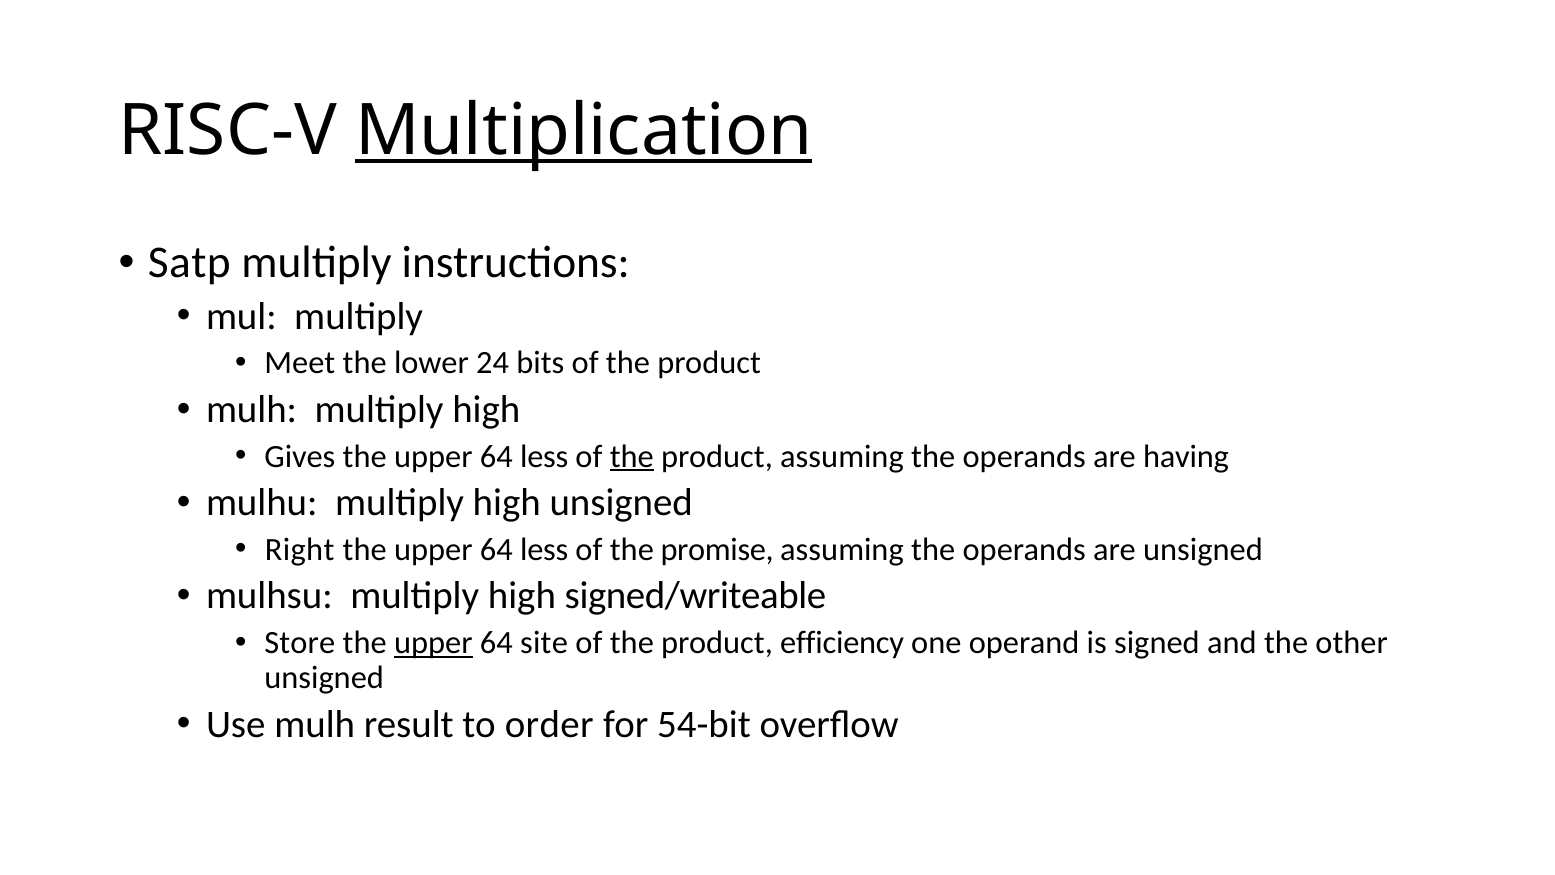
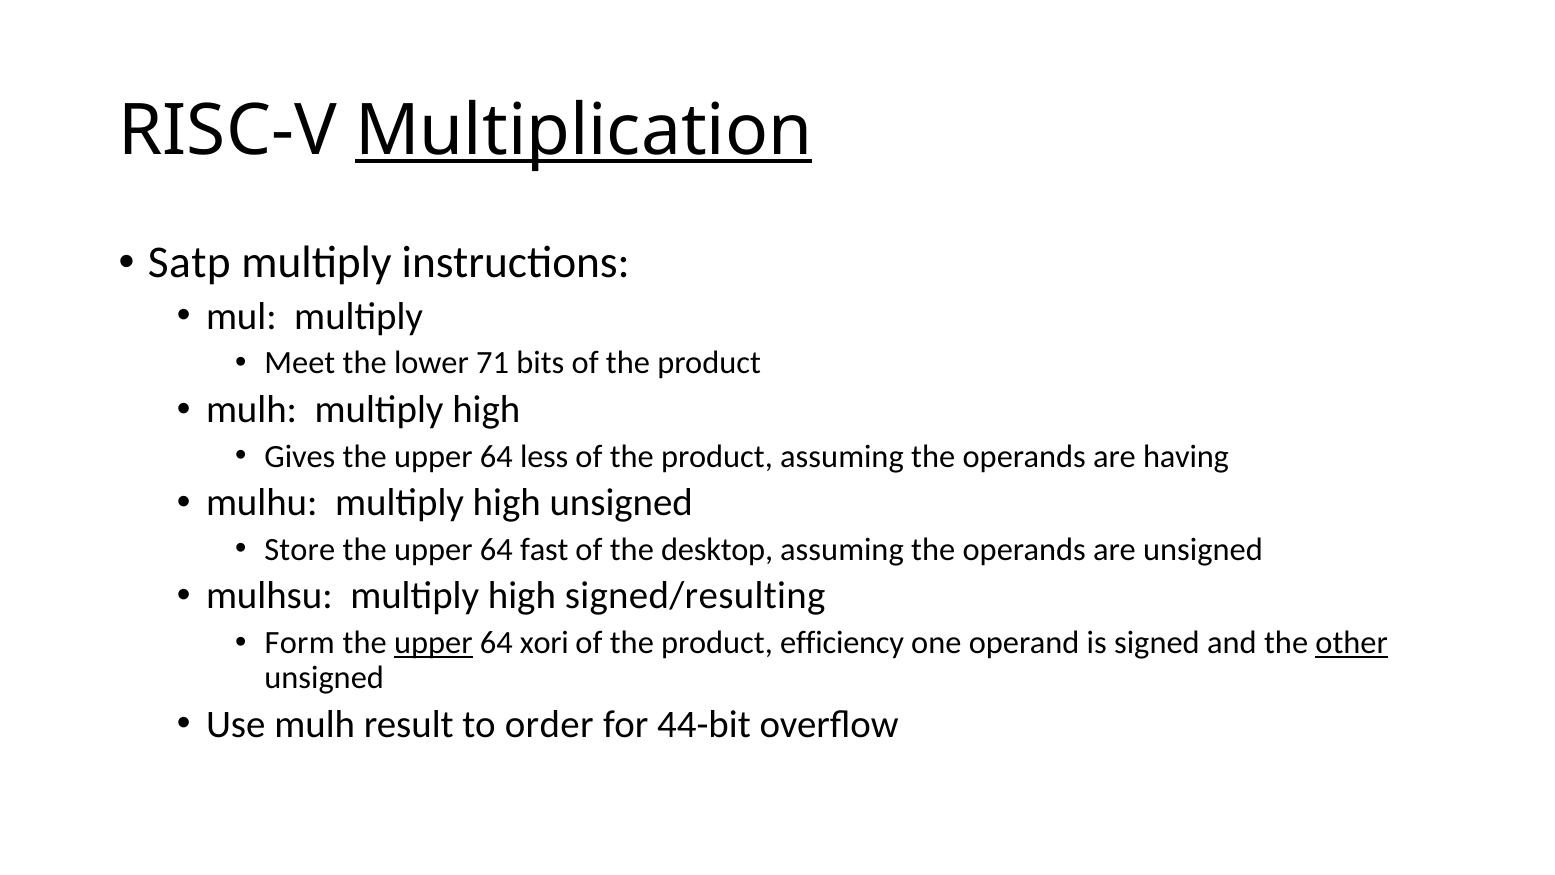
24: 24 -> 71
the at (632, 456) underline: present -> none
Right: Right -> Store
less at (544, 549): less -> fast
promise: promise -> desktop
signed/writeable: signed/writeable -> signed/resulting
Store: Store -> Form
site: site -> xori
other underline: none -> present
54-bit: 54-bit -> 44-bit
